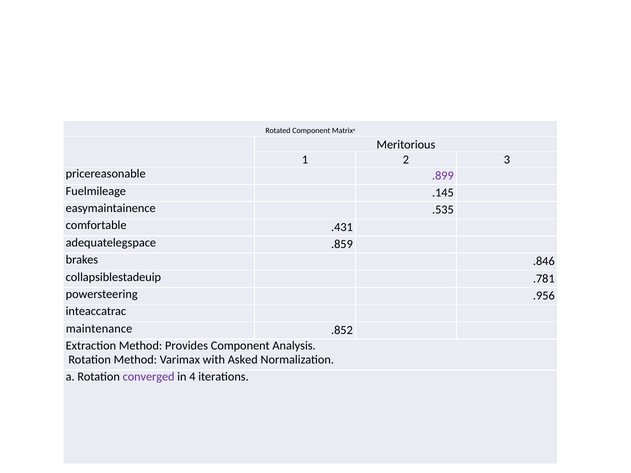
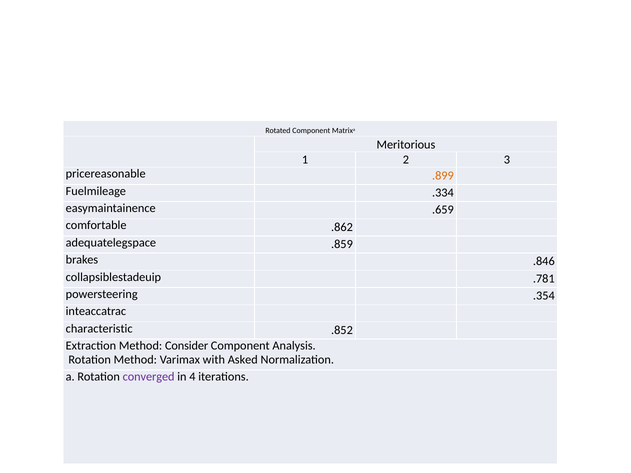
.899 colour: purple -> orange
.145: .145 -> .334
.535: .535 -> .659
.431: .431 -> .862
.956: .956 -> .354
maintenance: maintenance -> characteristic
Provides: Provides -> Consider
